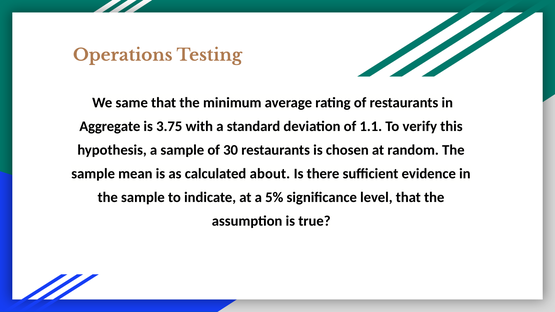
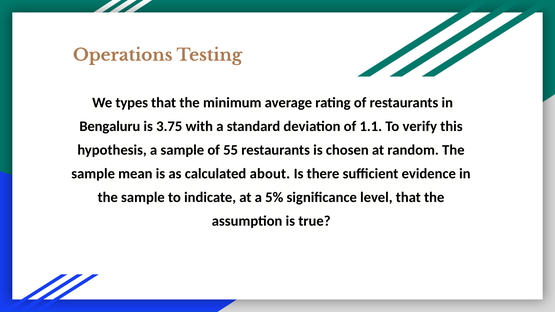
same: same -> types
Aggregate: Aggregate -> Bengaluru
30: 30 -> 55
